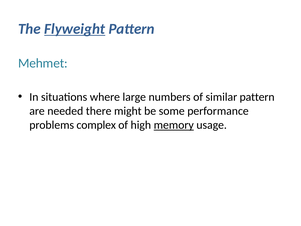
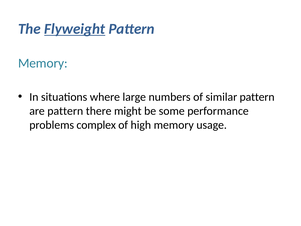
Mehmet at (43, 63): Mehmet -> Memory
are needed: needed -> pattern
memory at (174, 125) underline: present -> none
